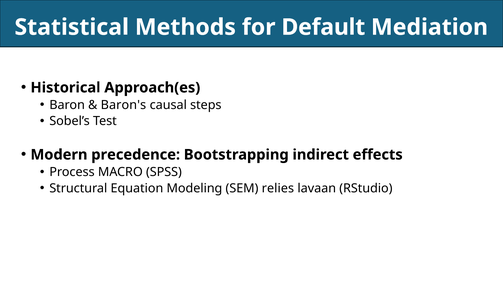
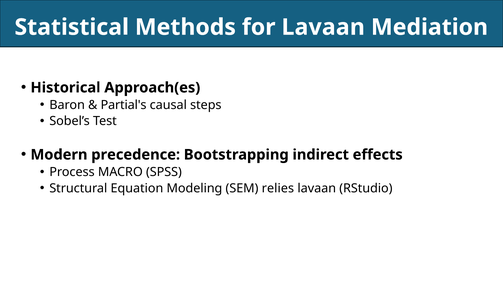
for Default: Default -> Lavaan
Baron's: Baron's -> Partial's
